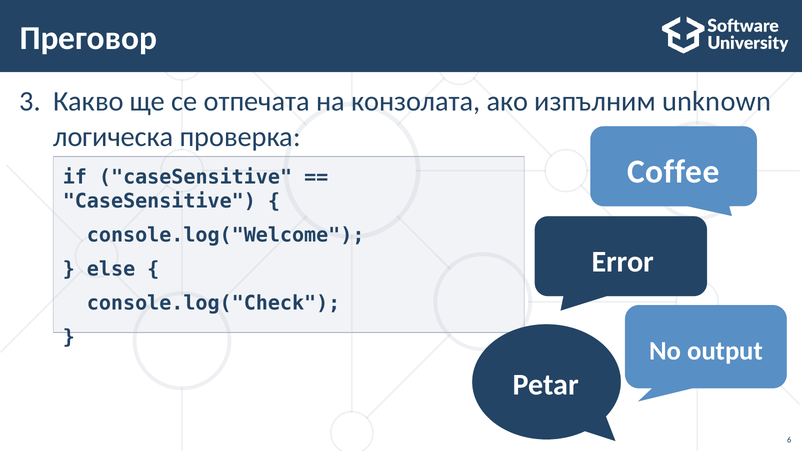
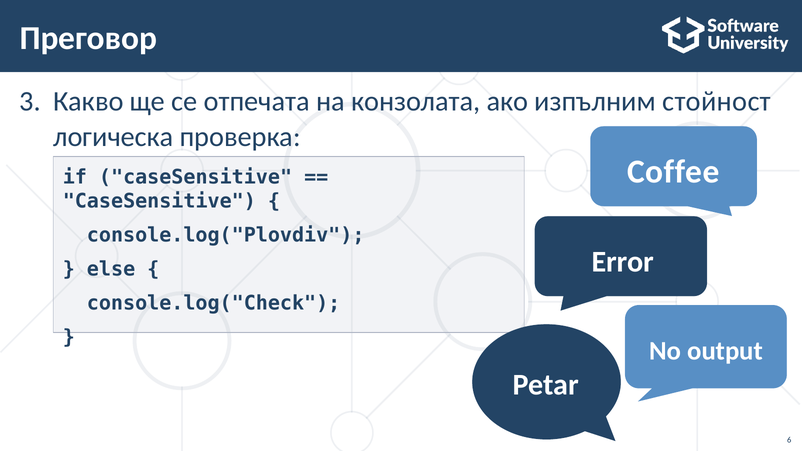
unknown: unknown -> стойност
console.log("Welcome: console.log("Welcome -> console.log("Plovdiv
